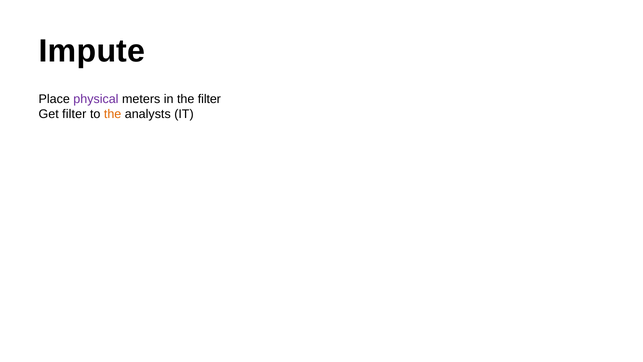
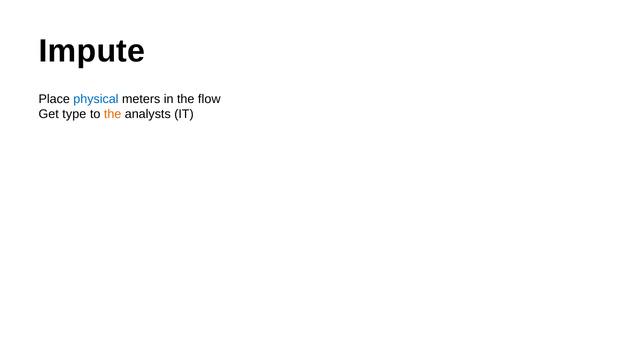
physical colour: purple -> blue
the filter: filter -> flow
Get filter: filter -> type
